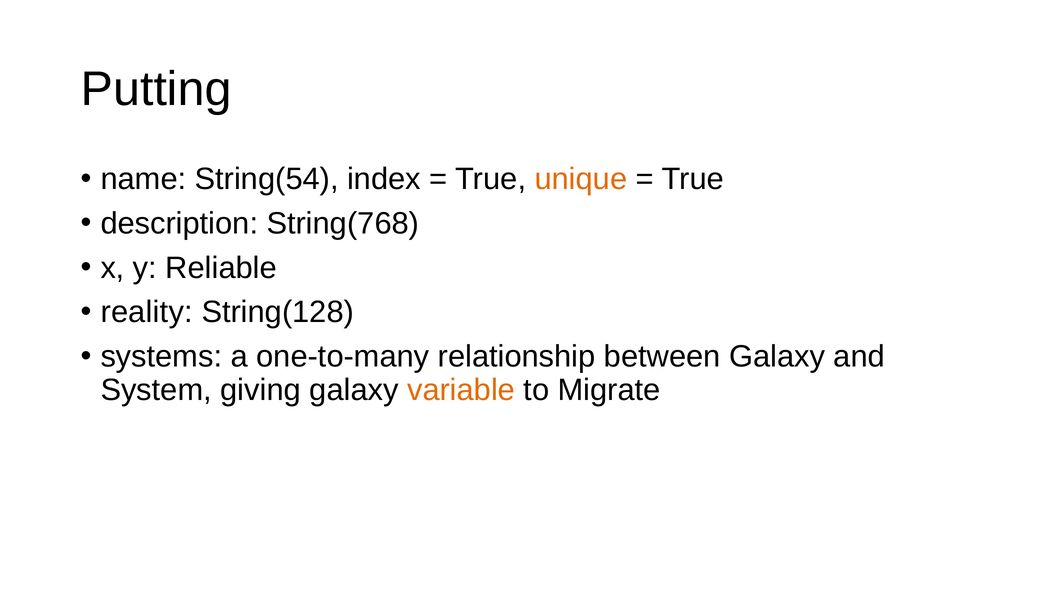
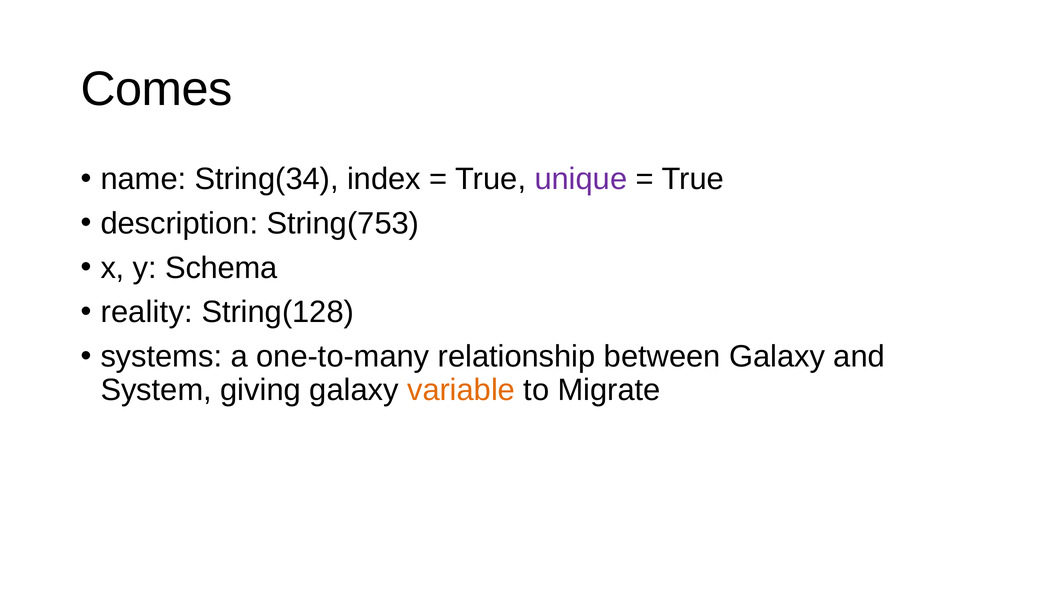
Putting: Putting -> Comes
String(54: String(54 -> String(34
unique colour: orange -> purple
String(768: String(768 -> String(753
Reliable: Reliable -> Schema
